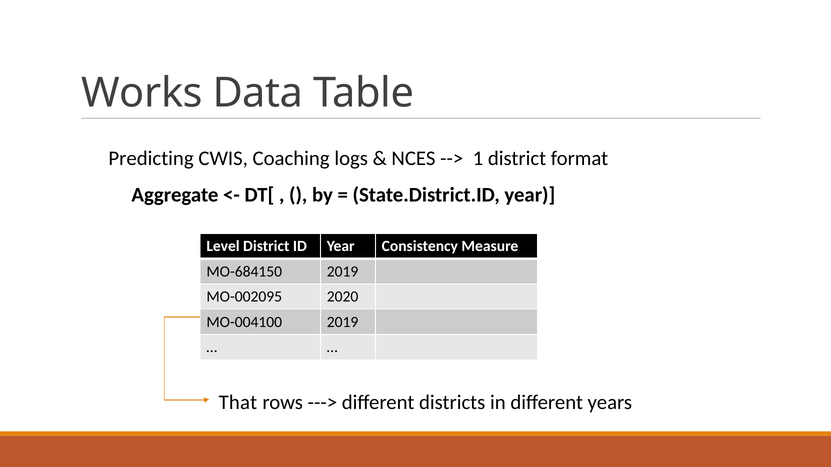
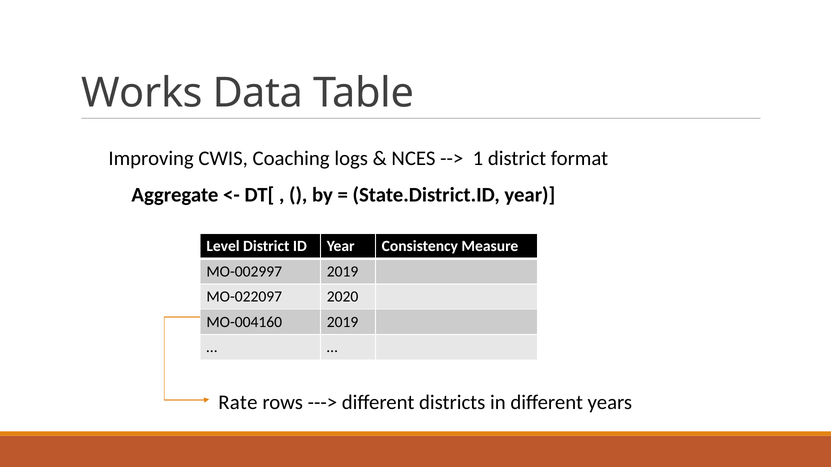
Predicting: Predicting -> Improving
MO-684150: MO-684150 -> MO-002997
MO-002095: MO-002095 -> MO-022097
MO-004100: MO-004100 -> MO-004160
That: That -> Rate
